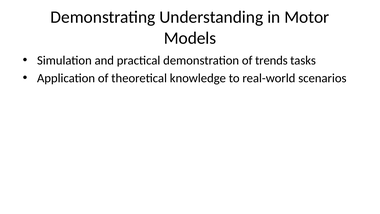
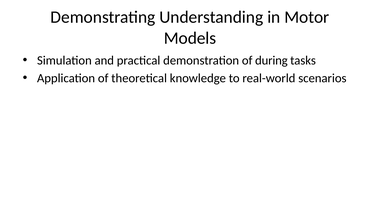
trends: trends -> during
